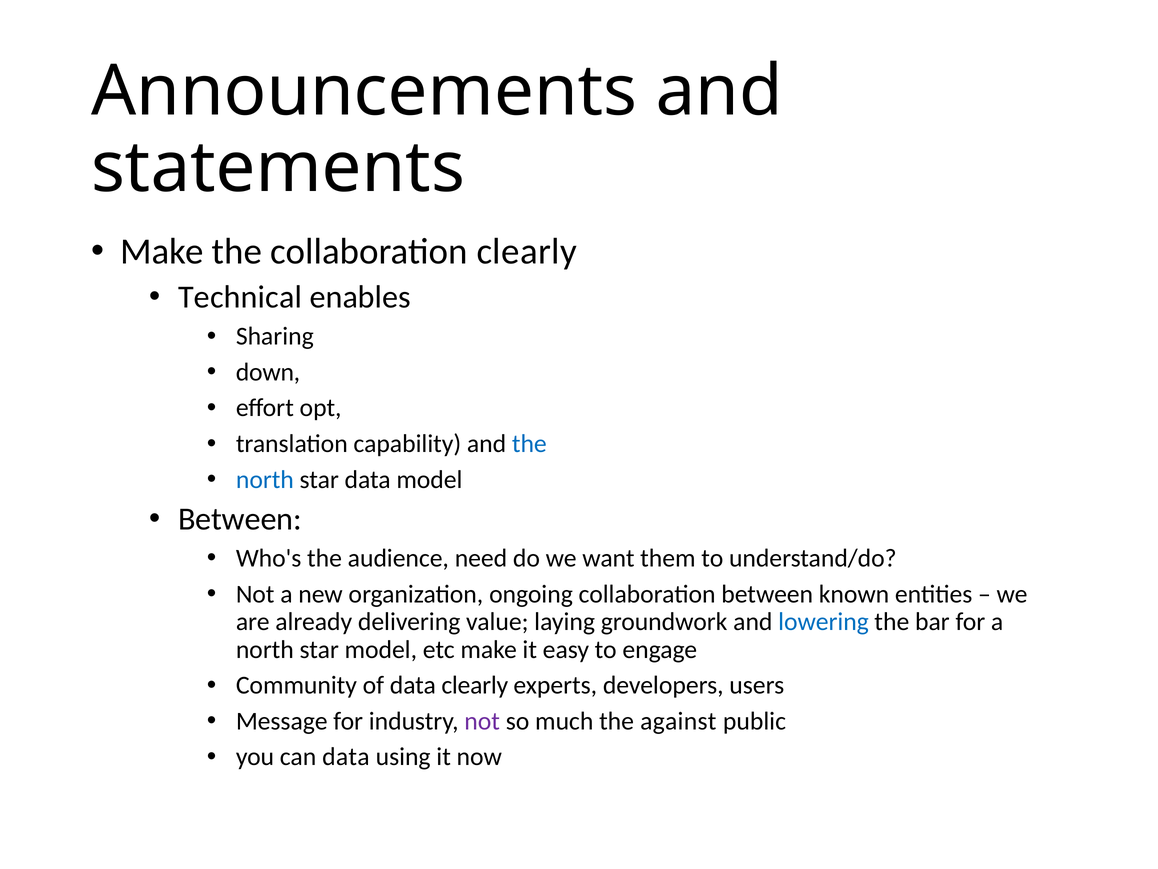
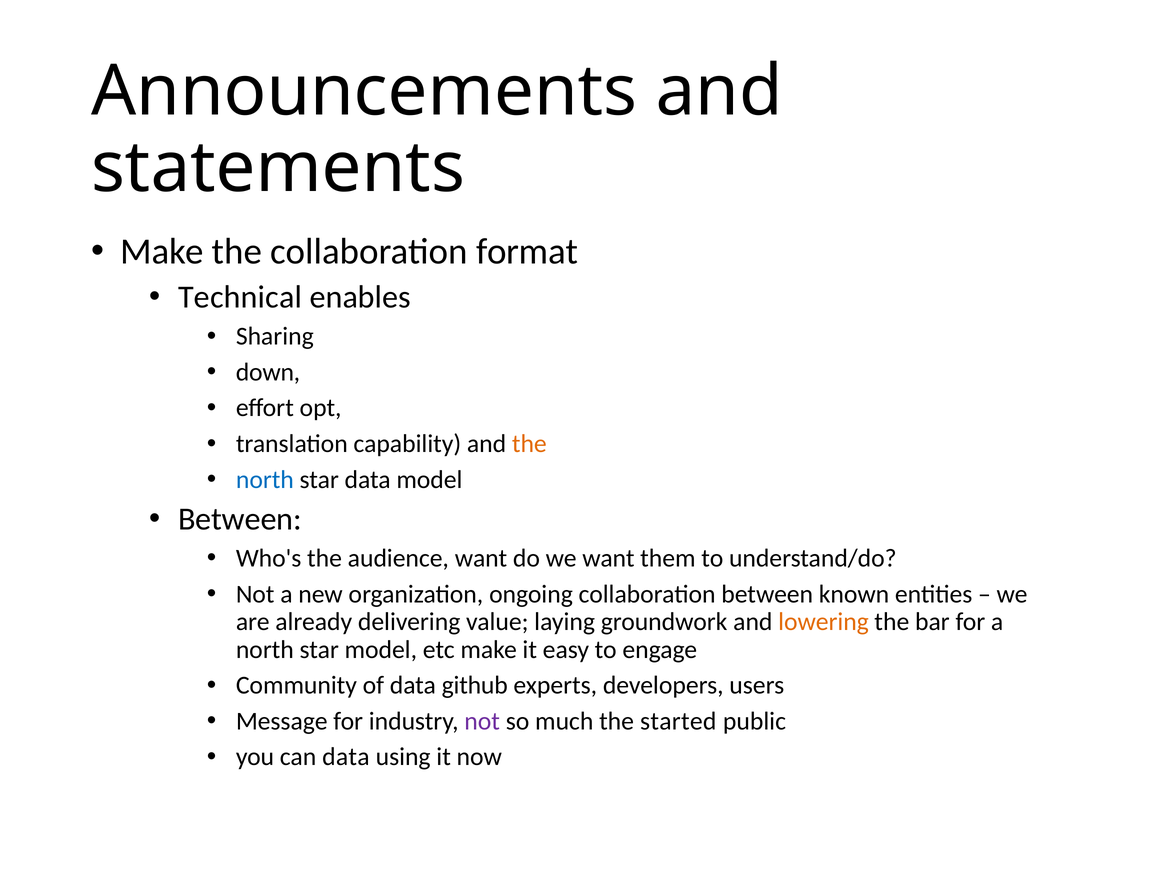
collaboration clearly: clearly -> format
the at (529, 444) colour: blue -> orange
audience need: need -> want
lowering colour: blue -> orange
data clearly: clearly -> github
against: against -> started
